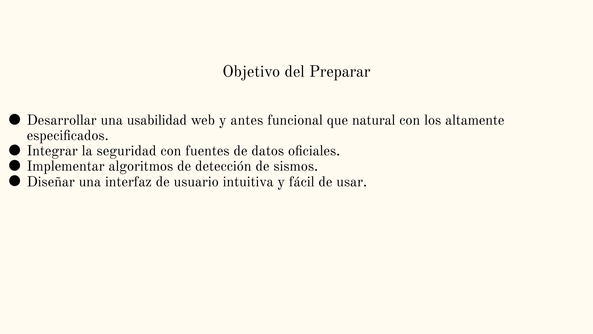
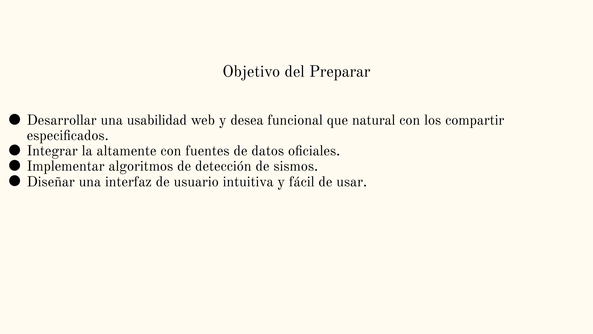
antes: antes -> desea
altamente: altamente -> compartir
seguridad: seguridad -> altamente
